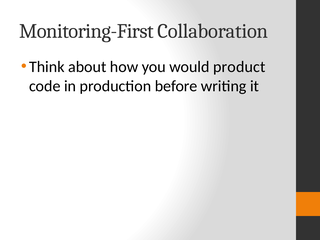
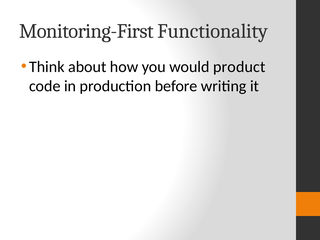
Collaboration: Collaboration -> Functionality
